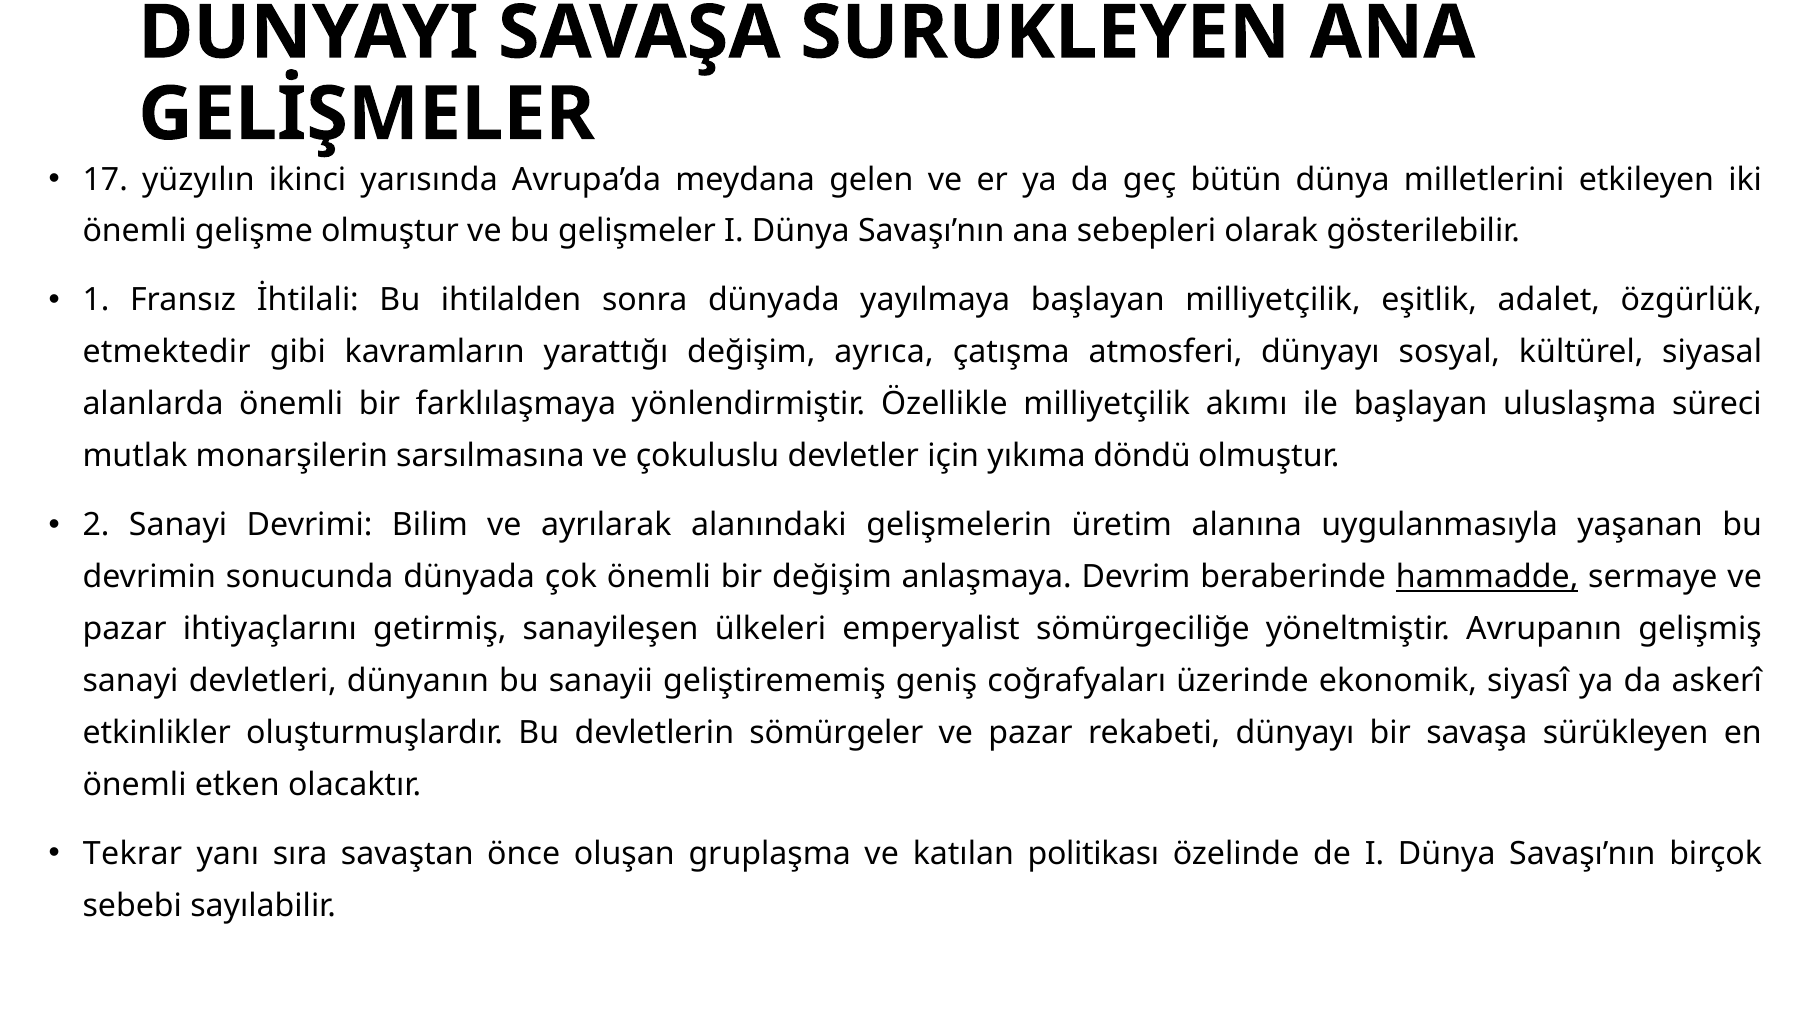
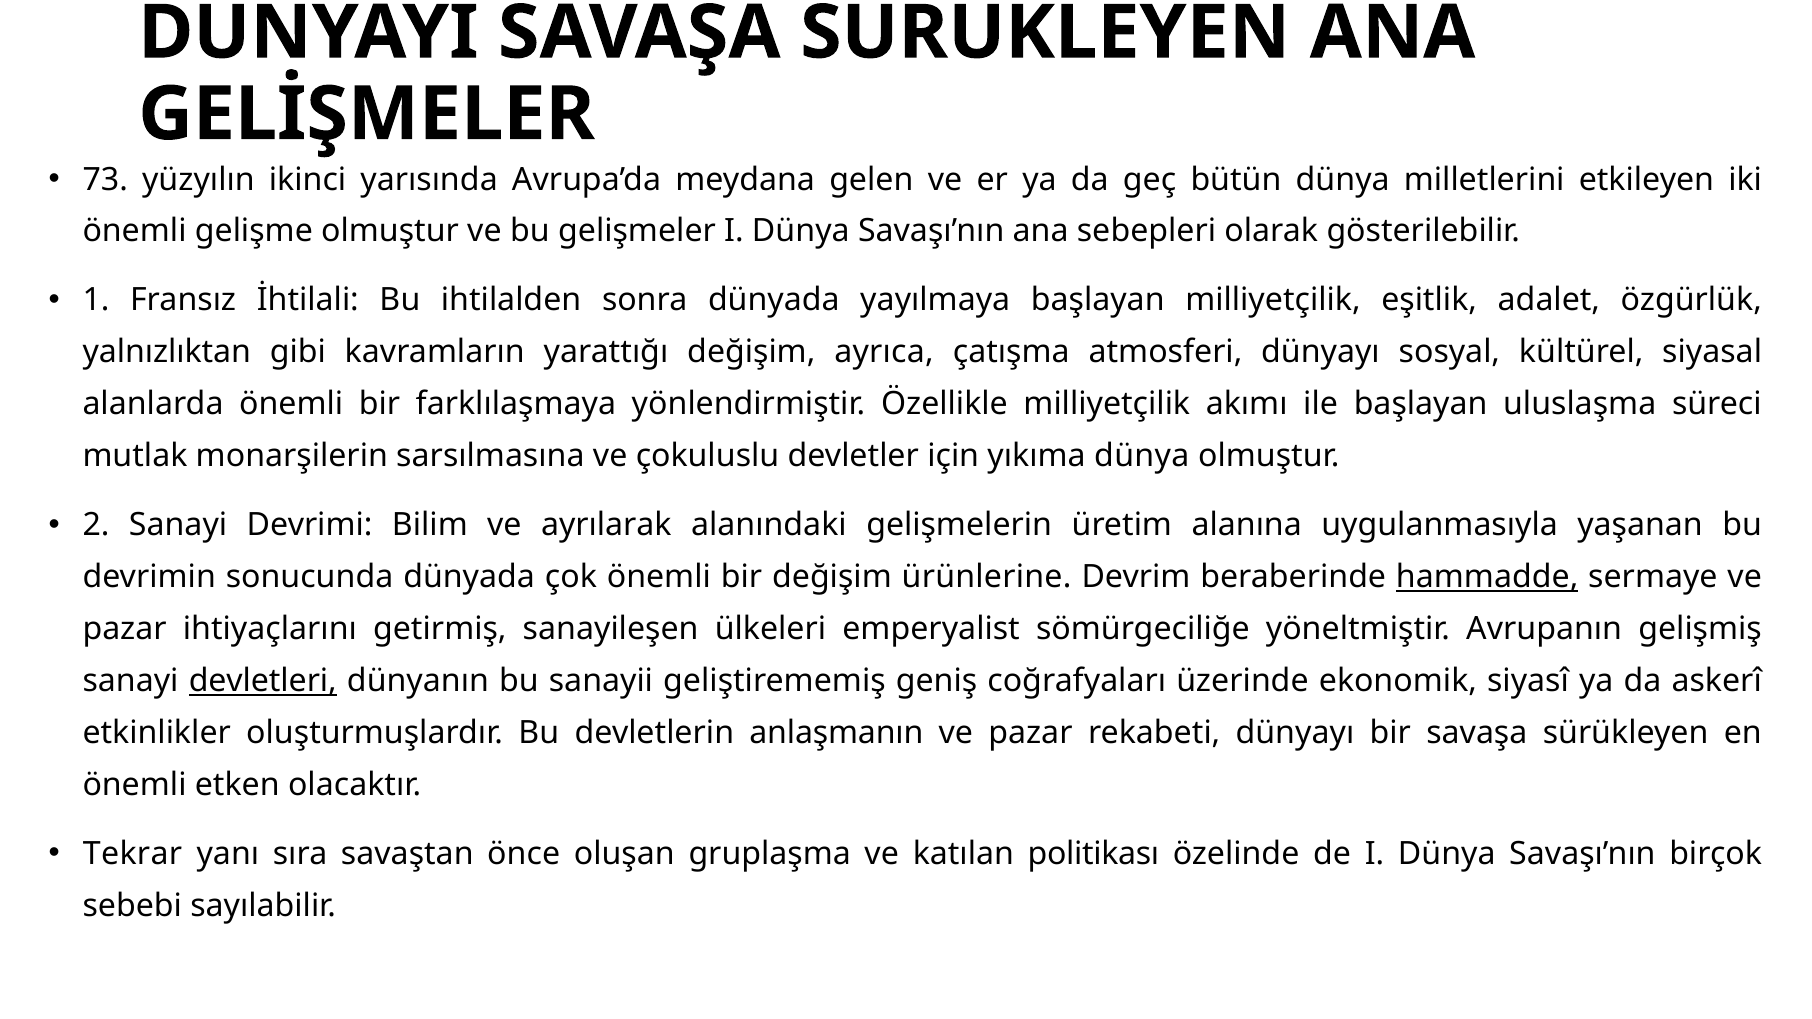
17: 17 -> 73
etmektedir: etmektedir -> yalnızlıktan
yıkıma döndü: döndü -> dünya
anlaşmaya: anlaşmaya -> ürünlerine
devletleri underline: none -> present
sömürgeler: sömürgeler -> anlaşmanın
